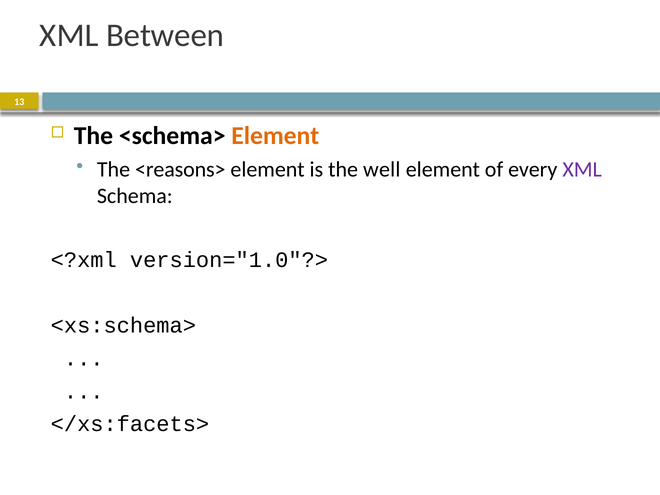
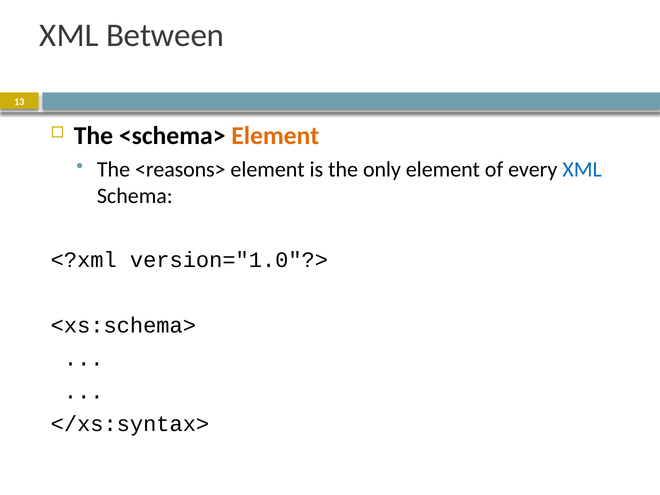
well: well -> only
XML at (582, 169) colour: purple -> blue
</xs:facets>: </xs:facets> -> </xs:syntax>
